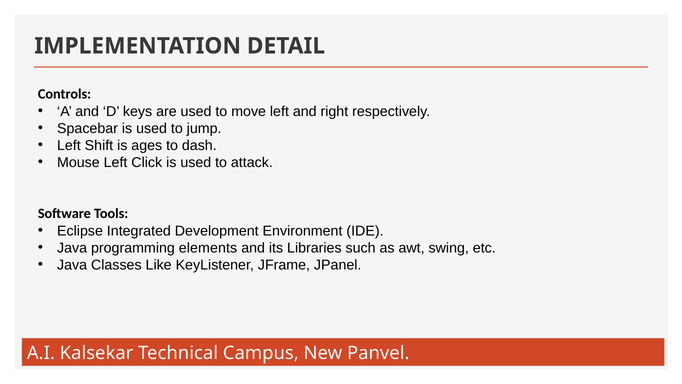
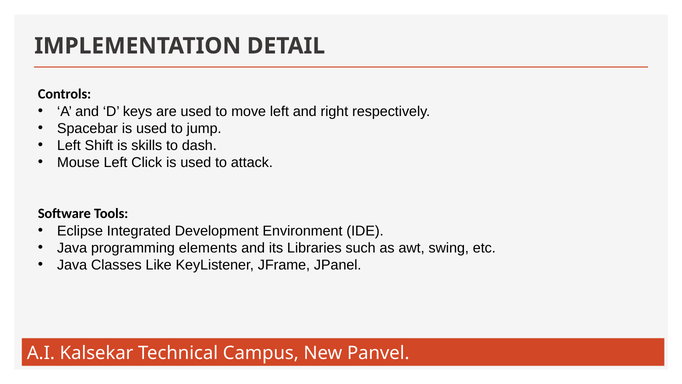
ages: ages -> skills
